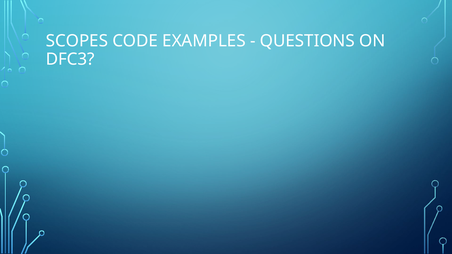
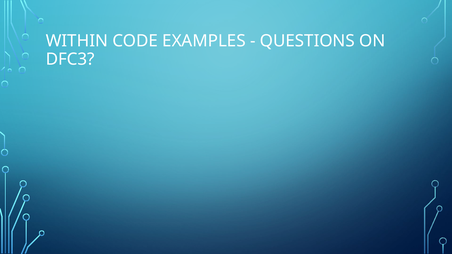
SCOPES: SCOPES -> WITHIN
